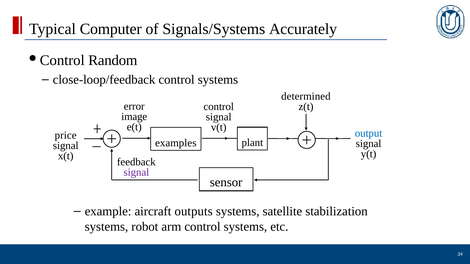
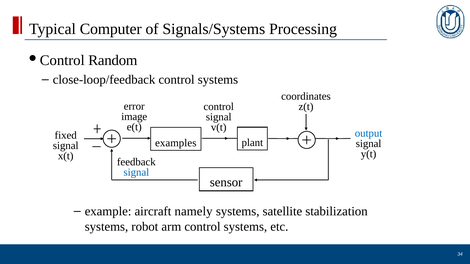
Accurately: Accurately -> Processing
determined: determined -> coordinates
price: price -> fixed
signal at (136, 173) colour: purple -> blue
outputs: outputs -> namely
